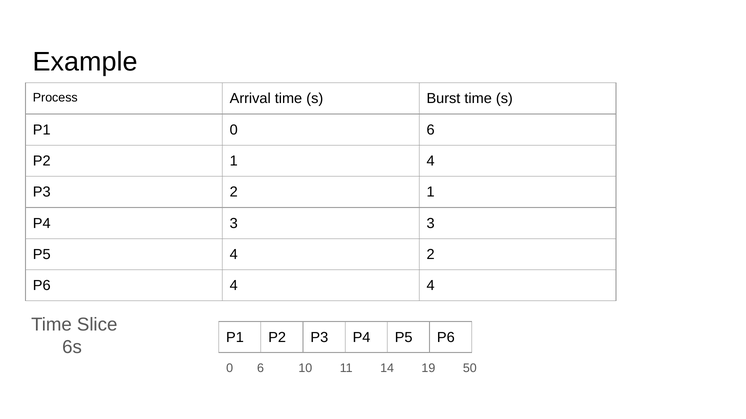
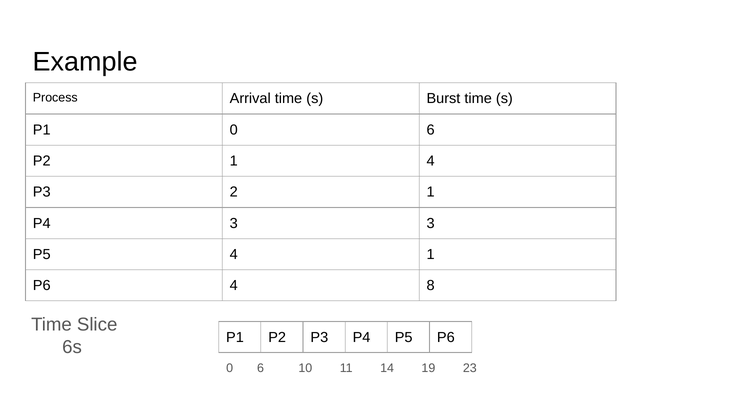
4 2: 2 -> 1
4 4: 4 -> 8
50: 50 -> 23
